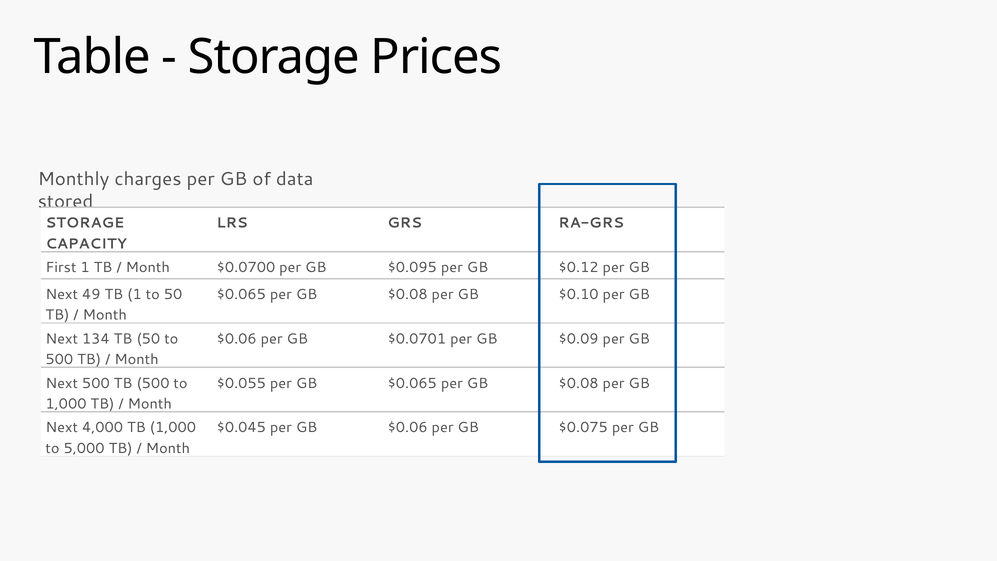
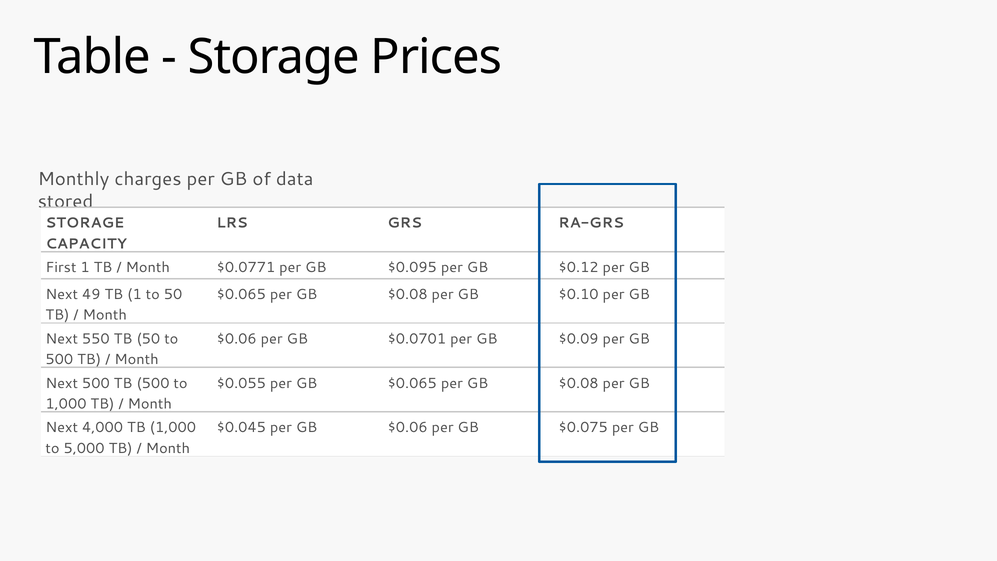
$0.0700: $0.0700 -> $0.0771
134: 134 -> 550
